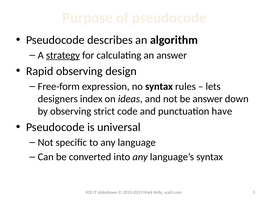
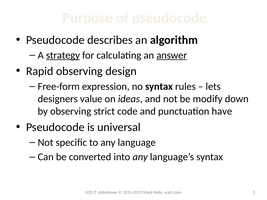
answer at (172, 55) underline: none -> present
index: index -> value
be answer: answer -> modify
